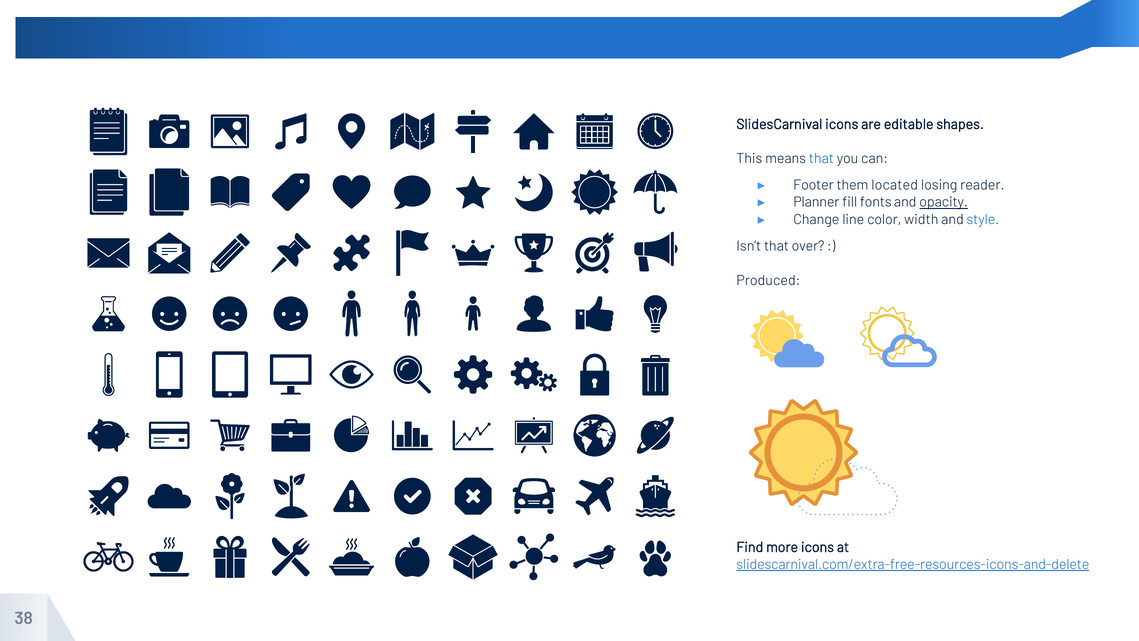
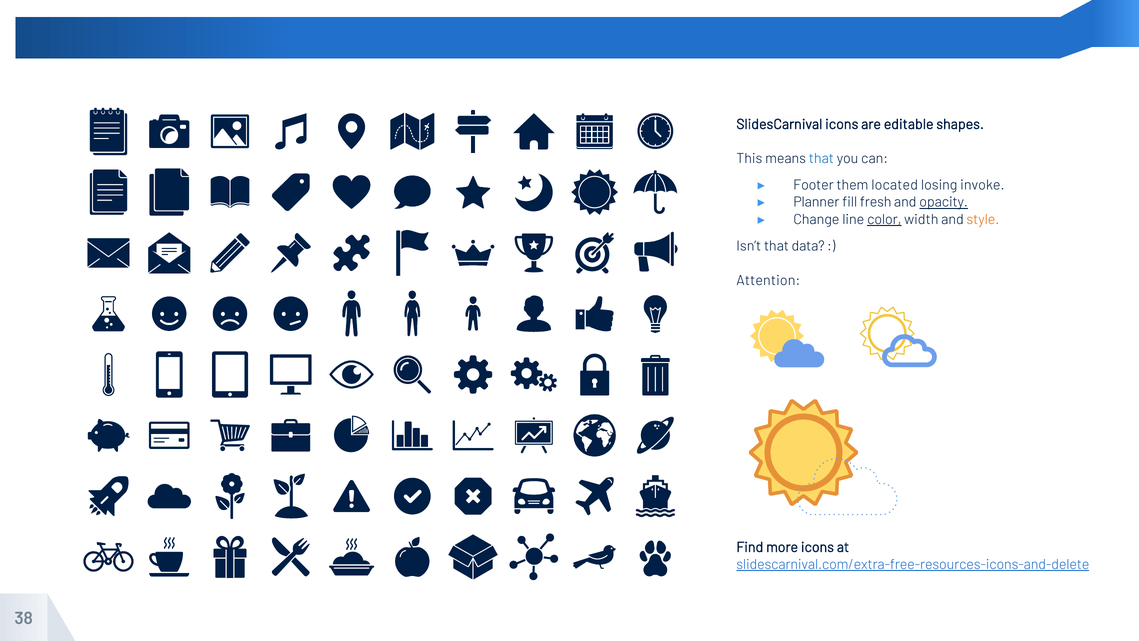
reader: reader -> invoke
fonts: fonts -> fresh
color underline: none -> present
style colour: blue -> orange
over: over -> data
Produced: Produced -> Attention
